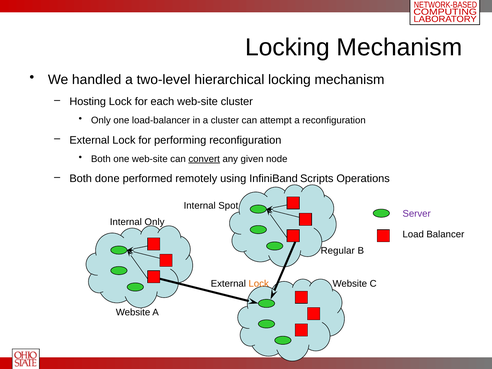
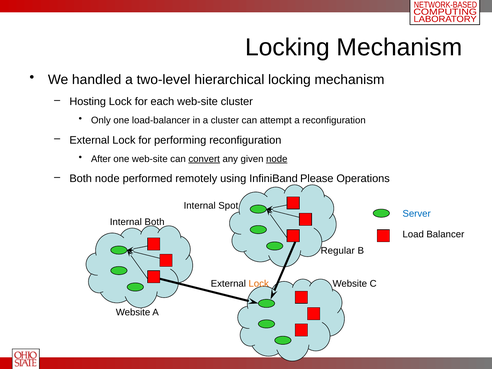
Both at (101, 159): Both -> After
node at (277, 159) underline: none -> present
Both done: done -> node
Scripts: Scripts -> Please
Server colour: purple -> blue
Internal Only: Only -> Both
